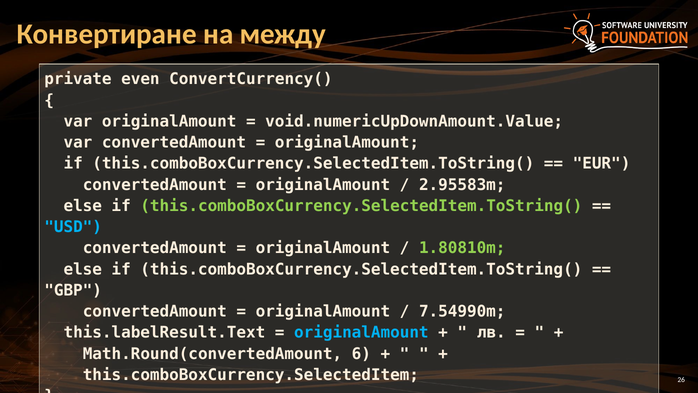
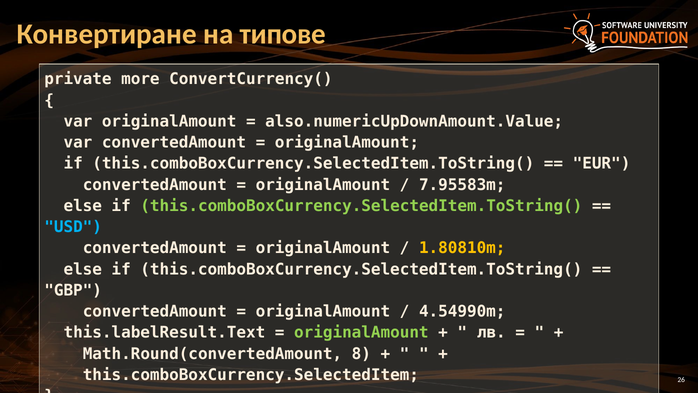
между: между -> типове
even: even -> more
void.numericUpDownAmount.Value: void.numericUpDownAmount.Value -> also.numericUpDownAmount.Value
2.95583m: 2.95583m -> 7.95583m
1.80810m colour: light green -> yellow
7.54990m: 7.54990m -> 4.54990m
originalAmount at (361, 332) colour: light blue -> light green
6: 6 -> 8
